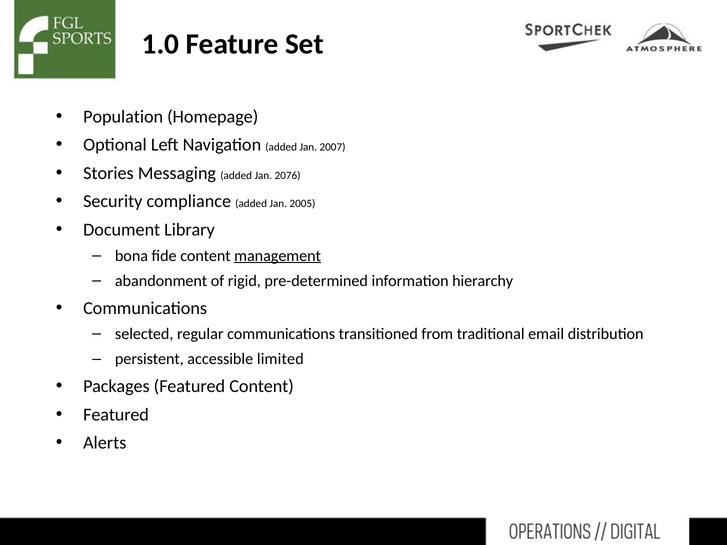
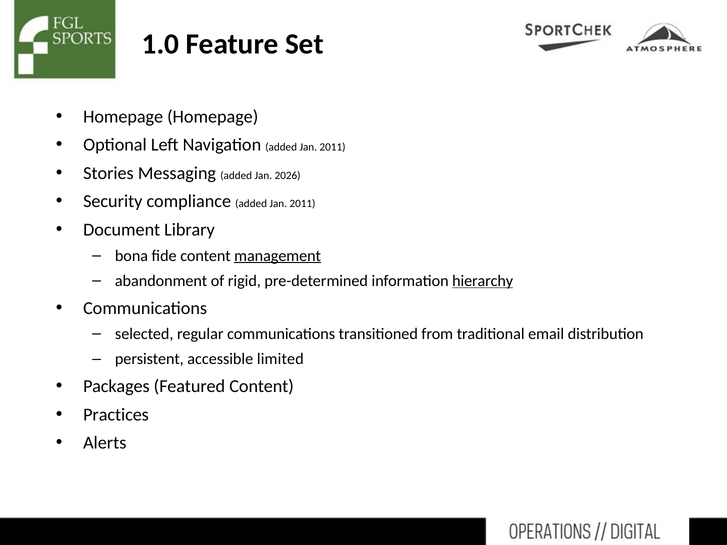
Population at (123, 117): Population -> Homepage
Navigation added Jan 2007: 2007 -> 2011
2076: 2076 -> 2026
compliance added Jan 2005: 2005 -> 2011
hierarchy underline: none -> present
Featured at (116, 415): Featured -> Practices
